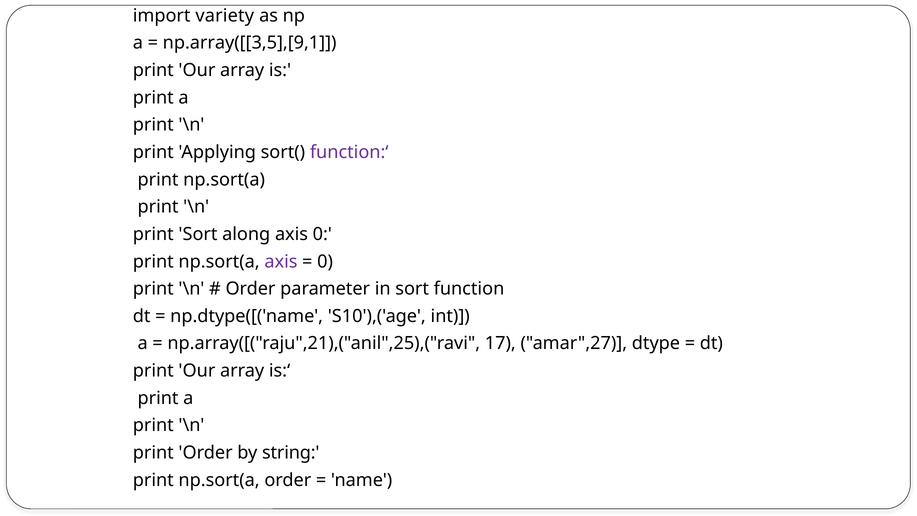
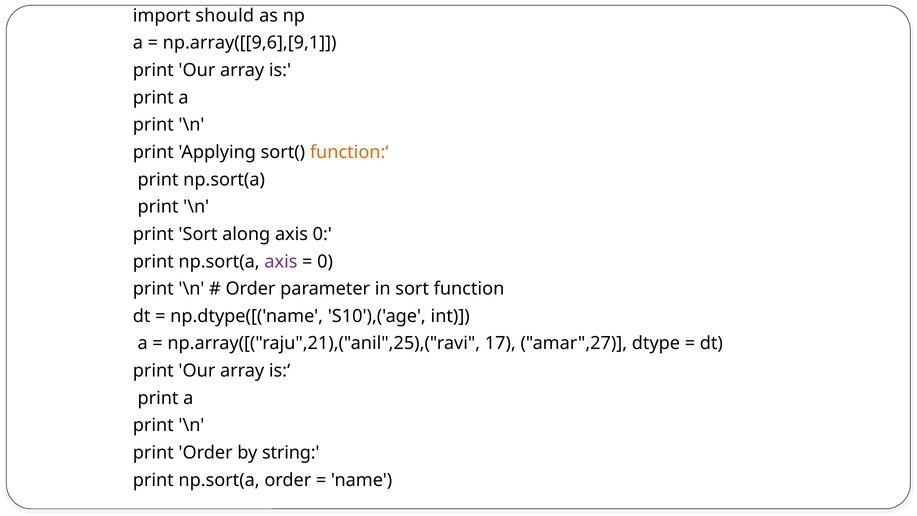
variety: variety -> should
np.array([[3,5],[9,1: np.array([[3,5],[9,1 -> np.array([[9,6],[9,1
function:‘ colour: purple -> orange
